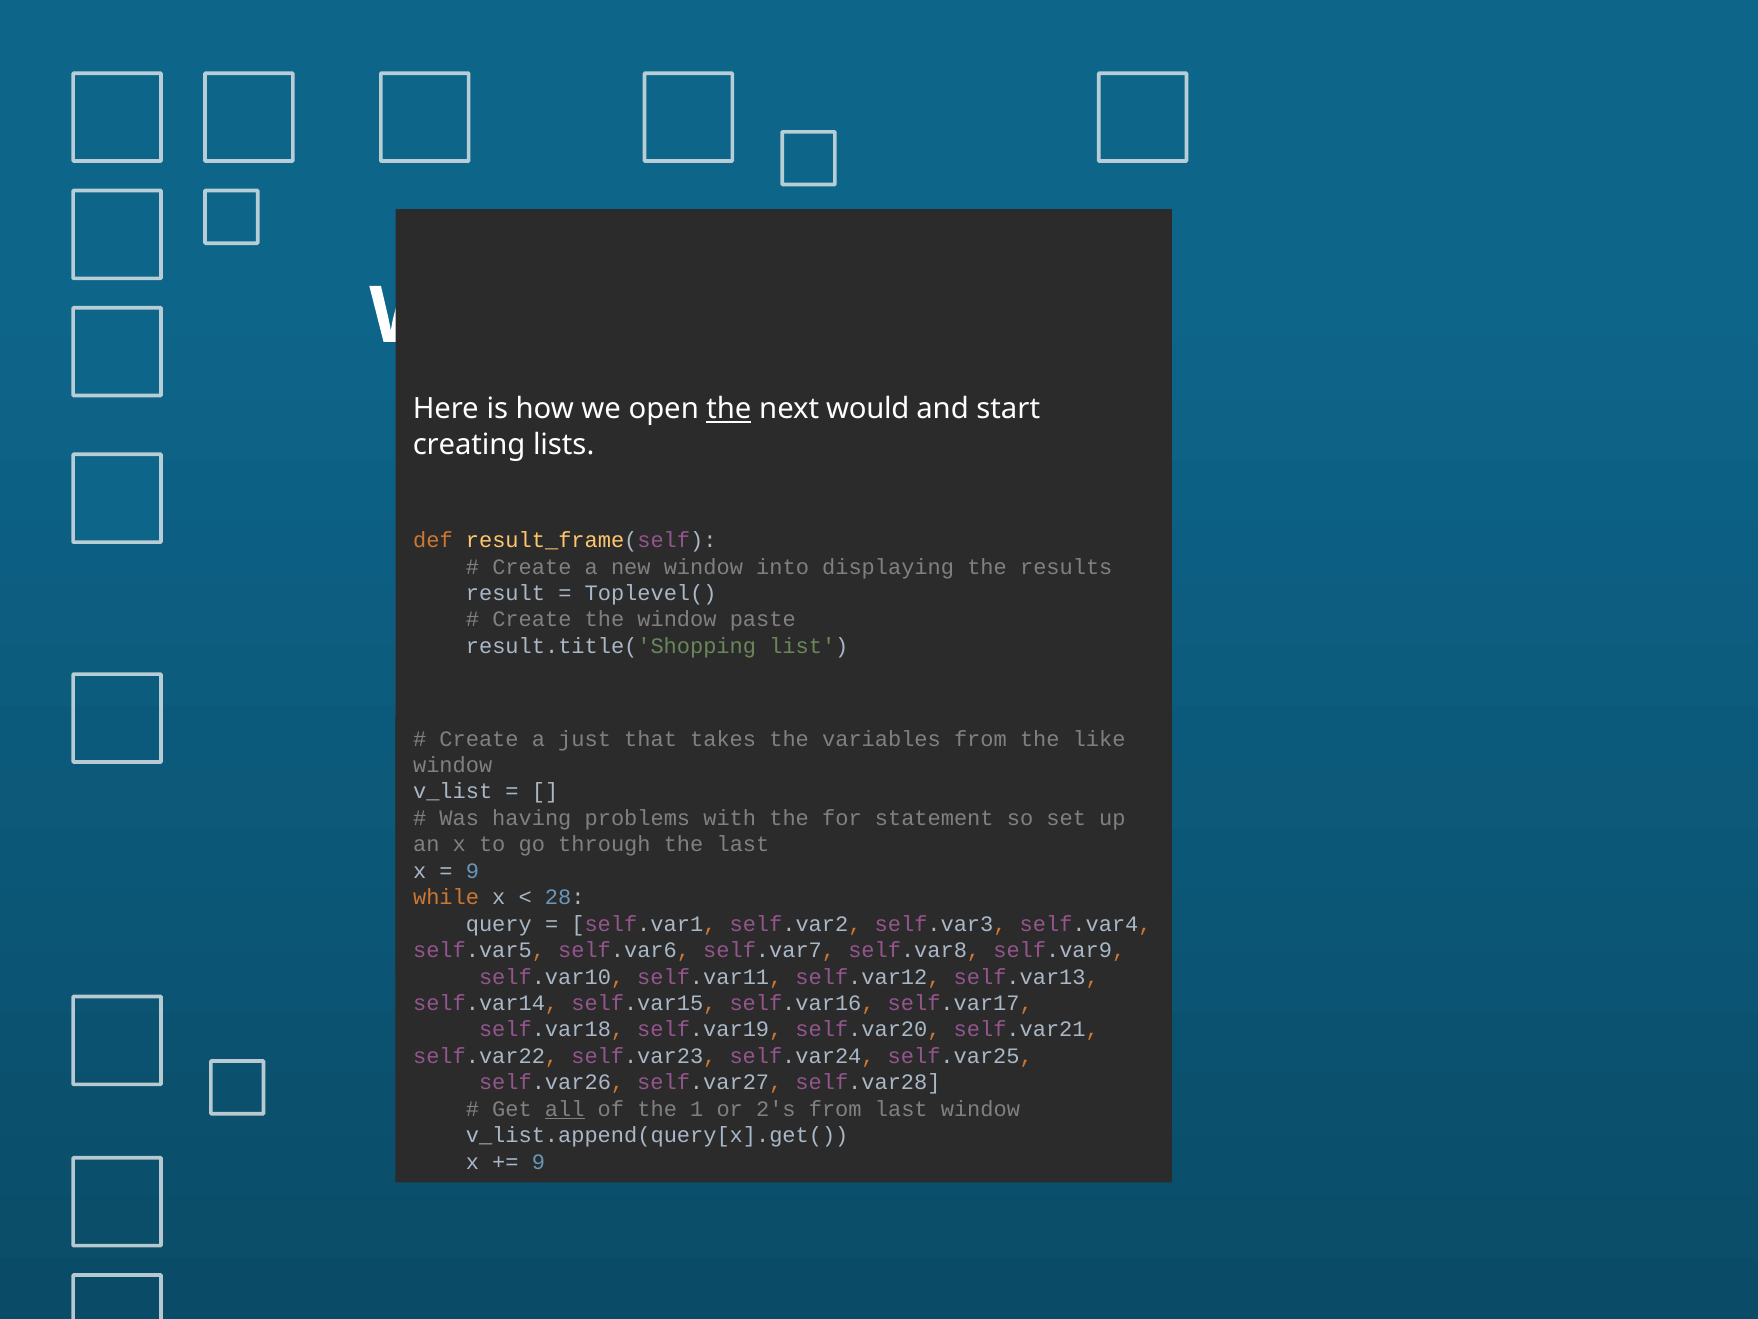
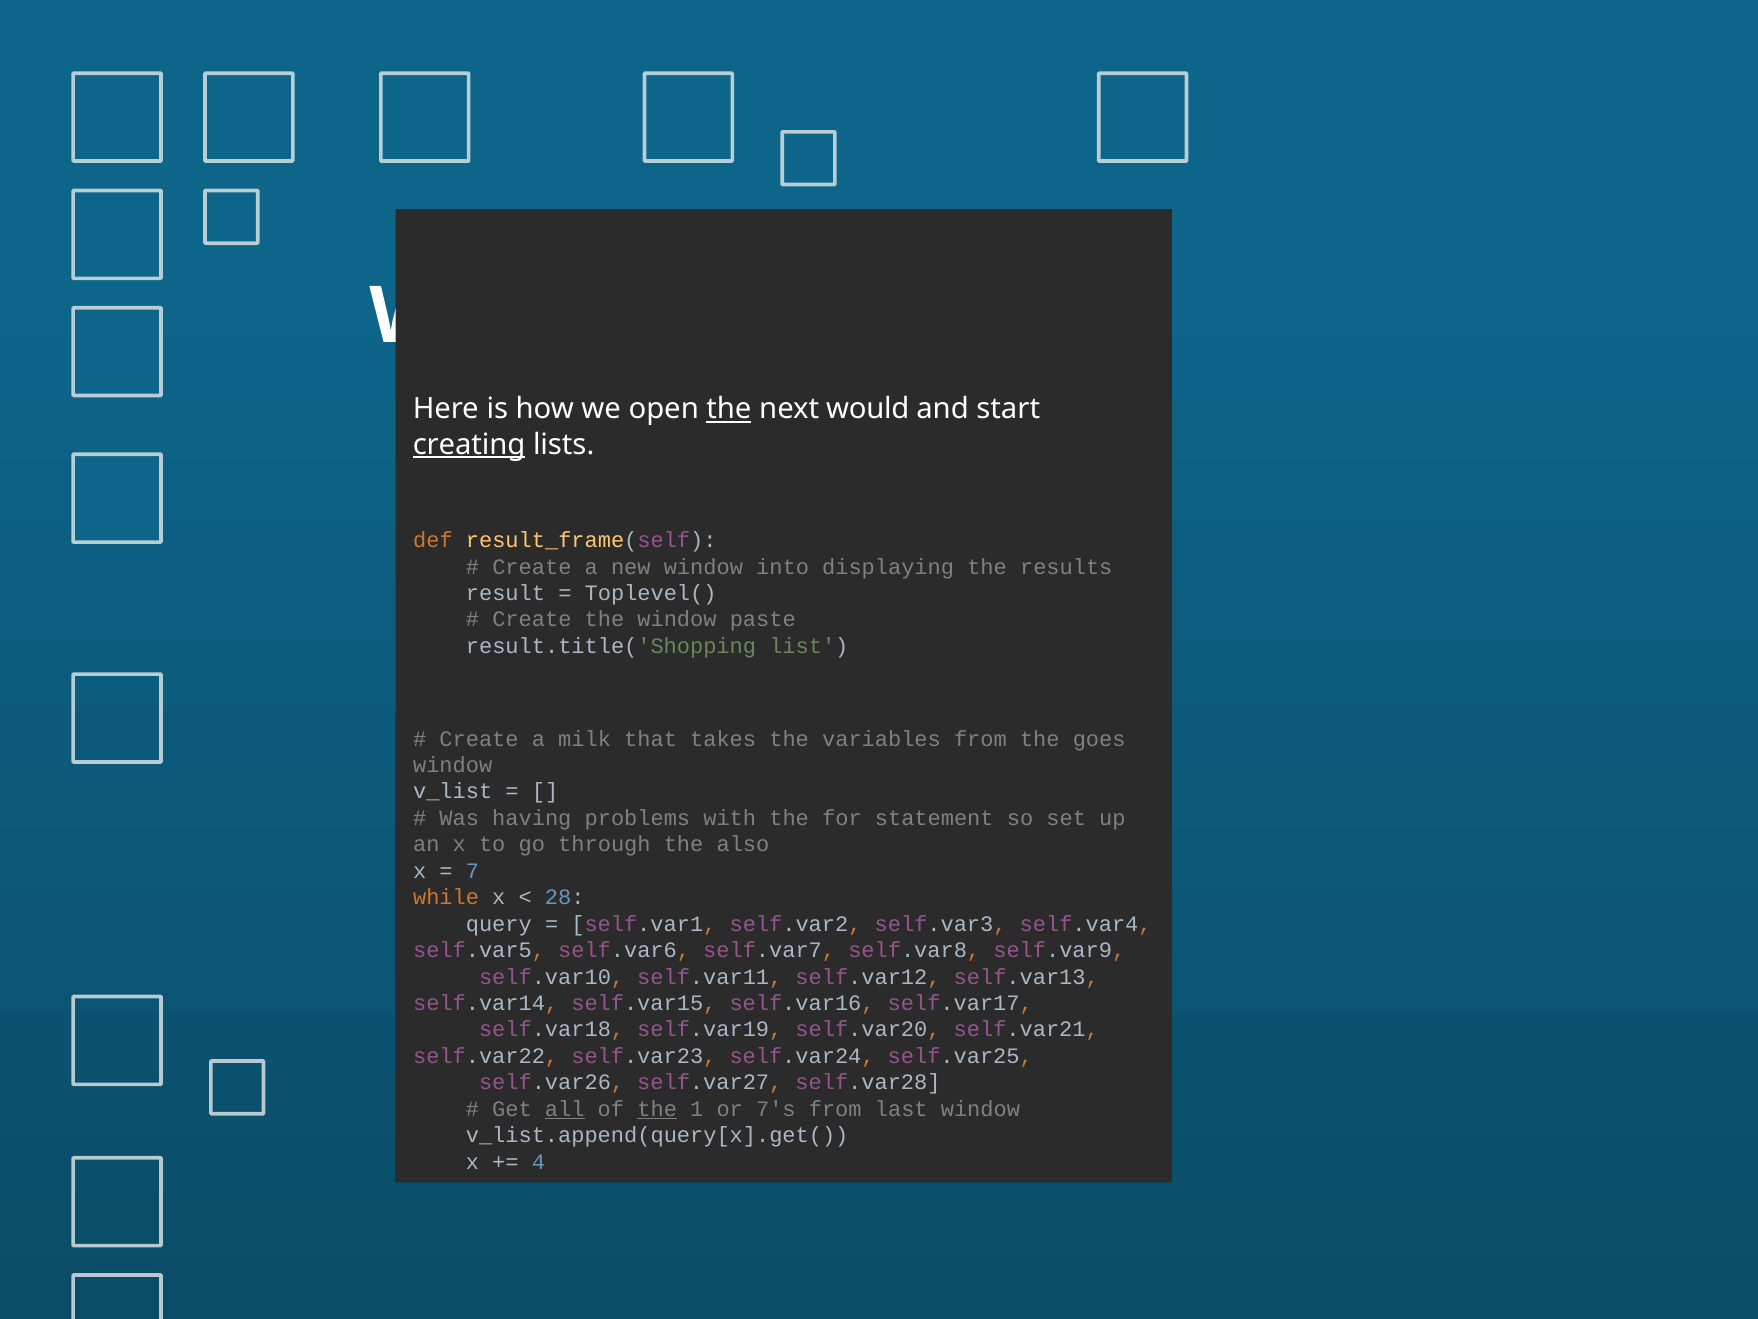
creating underline: none -> present
just: just -> milk
like: like -> goes
the last: last -> also
9 at (472, 871): 9 -> 7
the at (657, 1109) underline: none -> present
2's: 2's -> 7's
9 at (538, 1162): 9 -> 4
